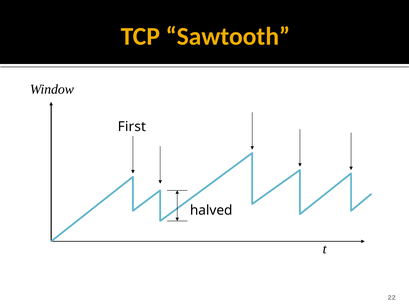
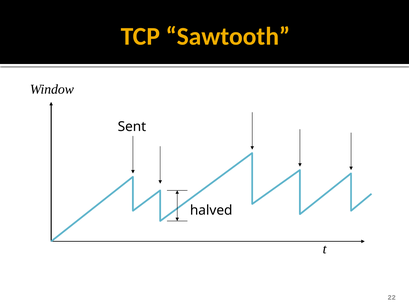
First: First -> Sent
